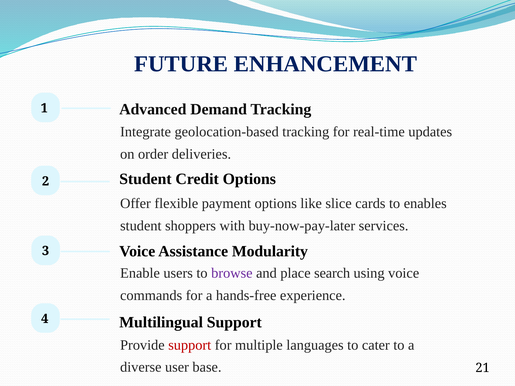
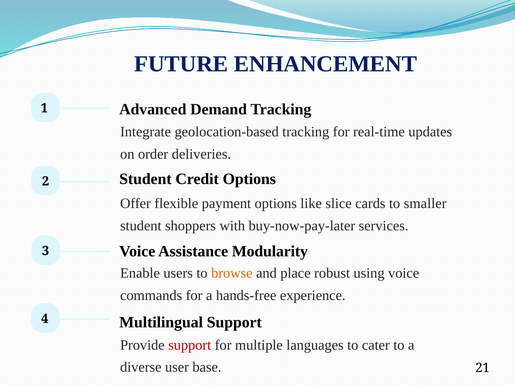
enables: enables -> smaller
browse colour: purple -> orange
search: search -> robust
